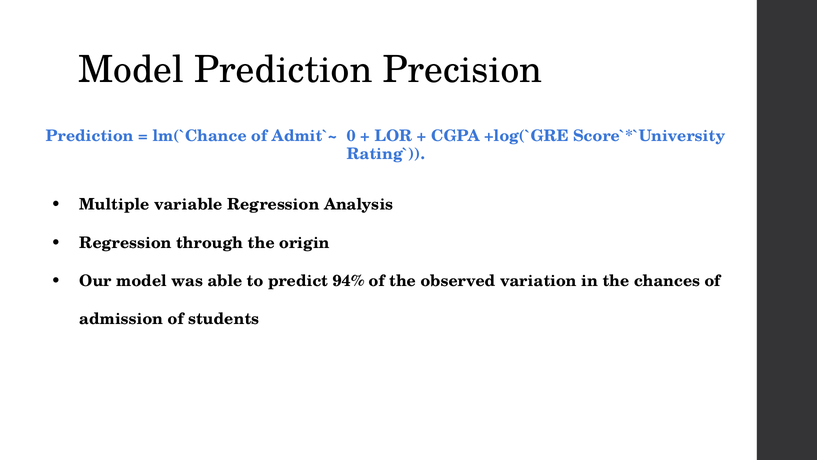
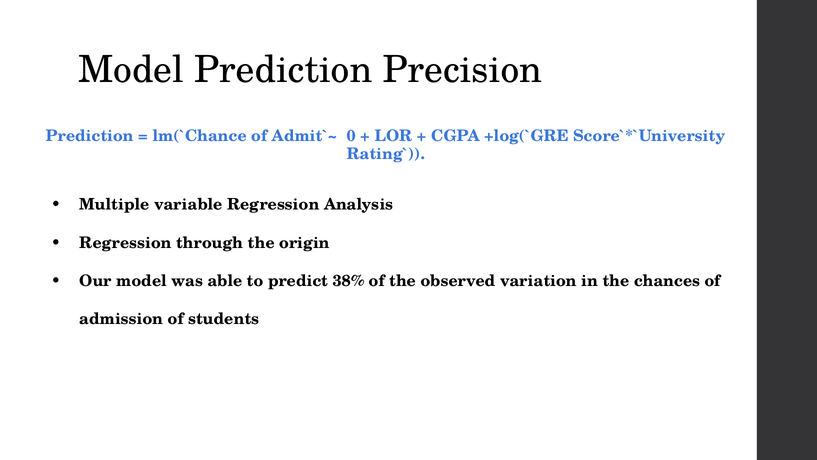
94%: 94% -> 38%
